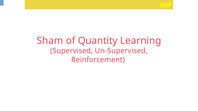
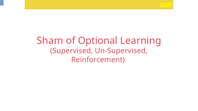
Quantity: Quantity -> Optional
